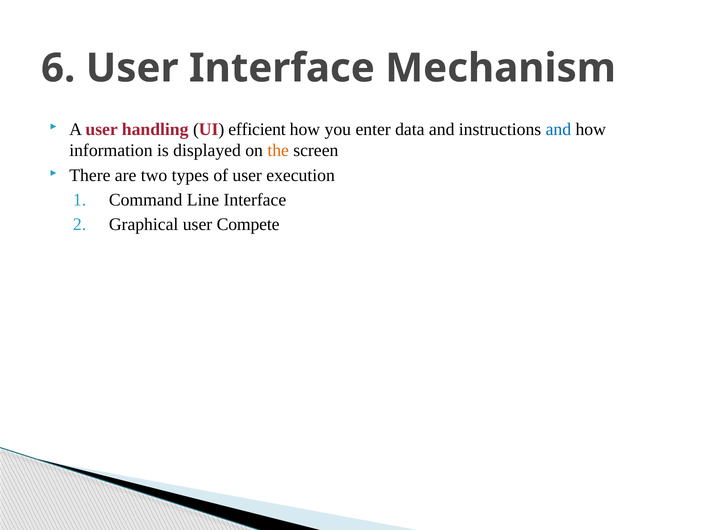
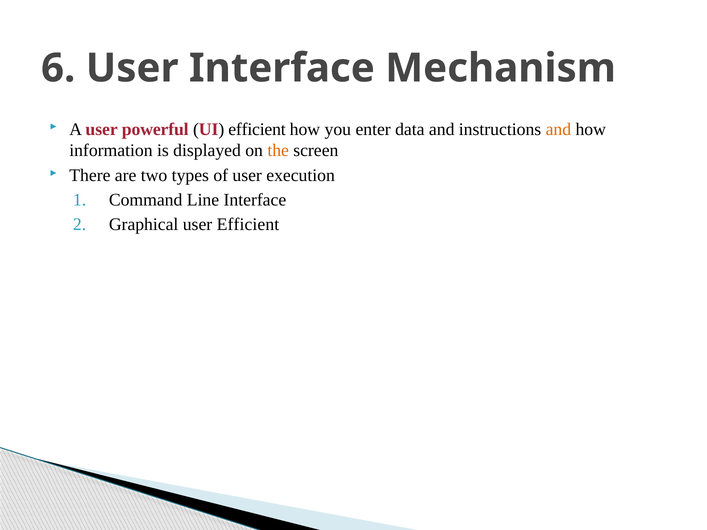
handling: handling -> powerful
and at (558, 129) colour: blue -> orange
user Compete: Compete -> Efficient
